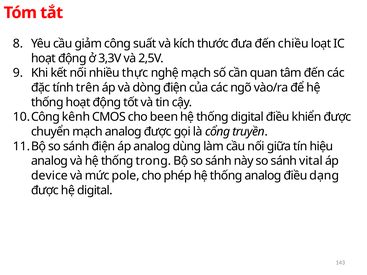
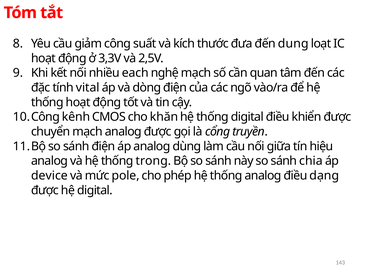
chiều: chiều -> dung
thực: thực -> each
trên: trên -> vital
been: been -> khăn
vital: vital -> chia
